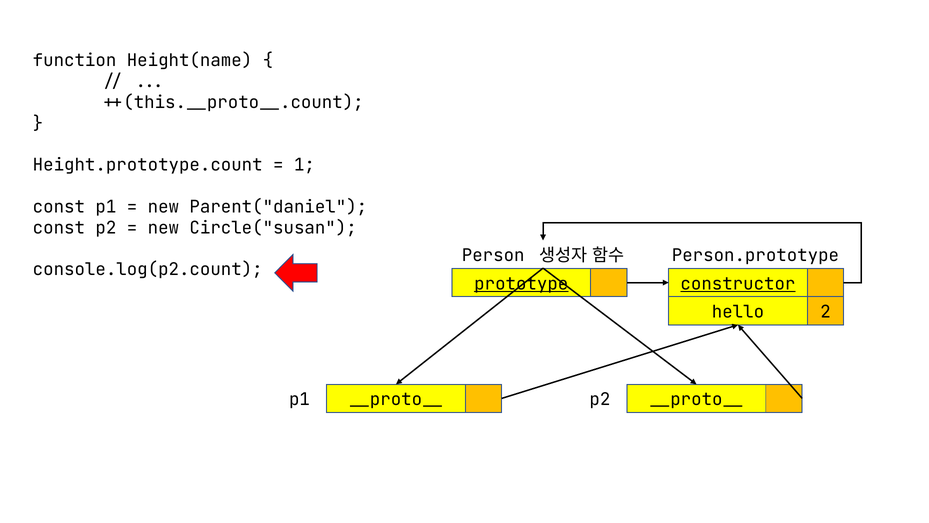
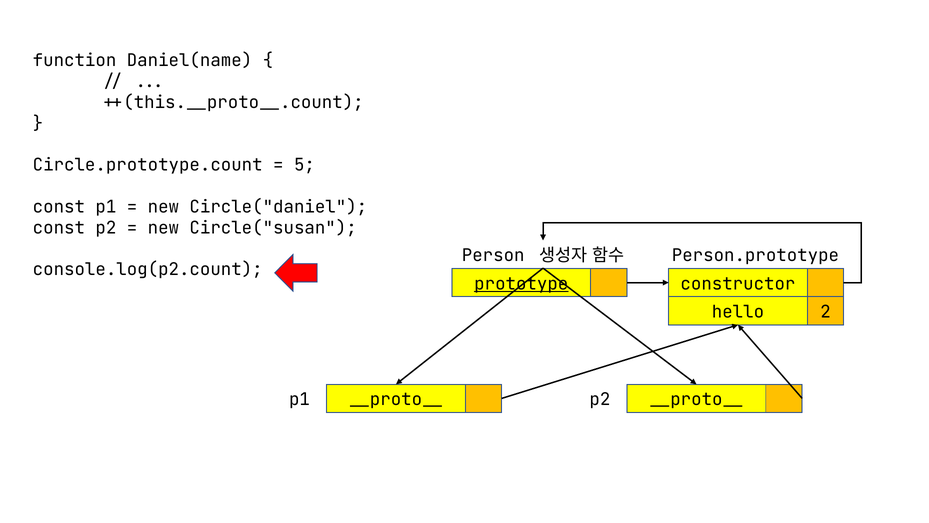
Height(name: Height(name -> Daniel(name
Height.prototype.count: Height.prototype.count -> Circle.prototype.count
1: 1 -> 5
Parent("daniel: Parent("daniel -> Circle("daniel
constructor underline: present -> none
